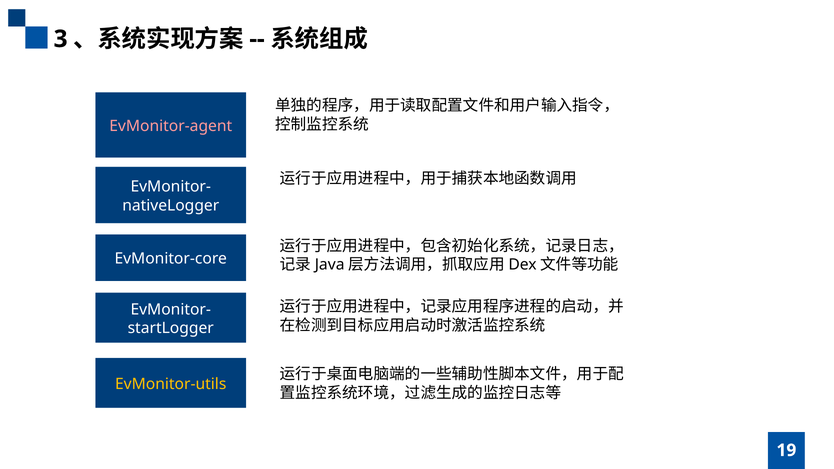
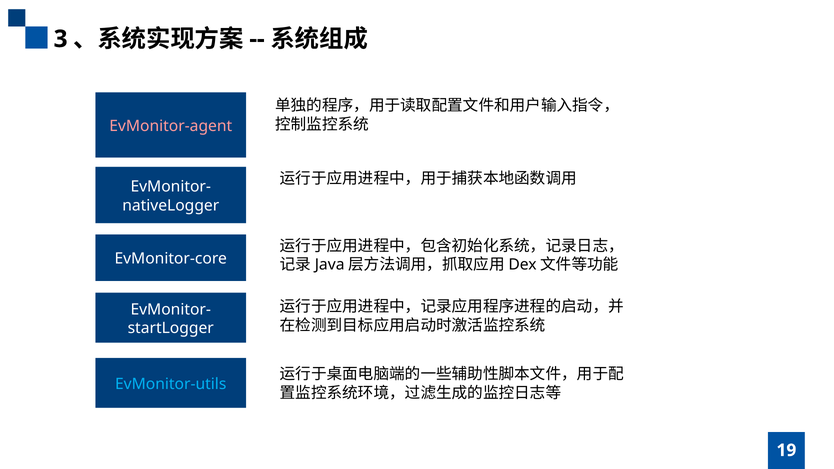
EvMonitor-utils colour: yellow -> light blue
